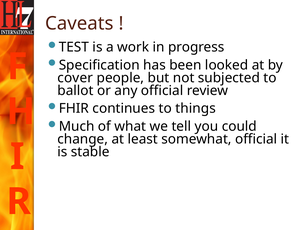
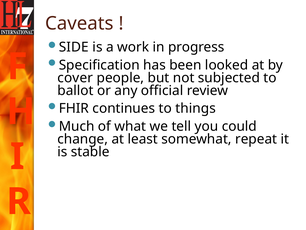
TEST: TEST -> SIDE
somewhat official: official -> repeat
